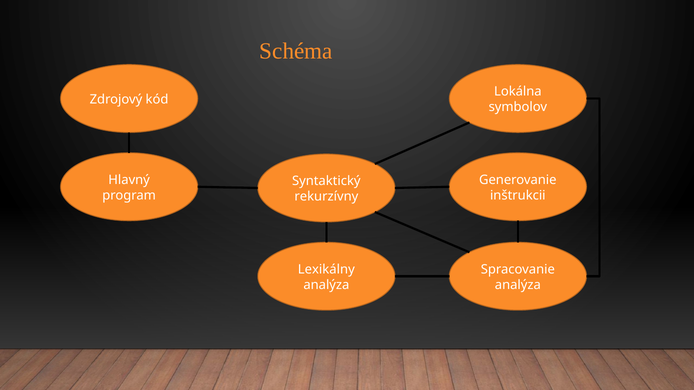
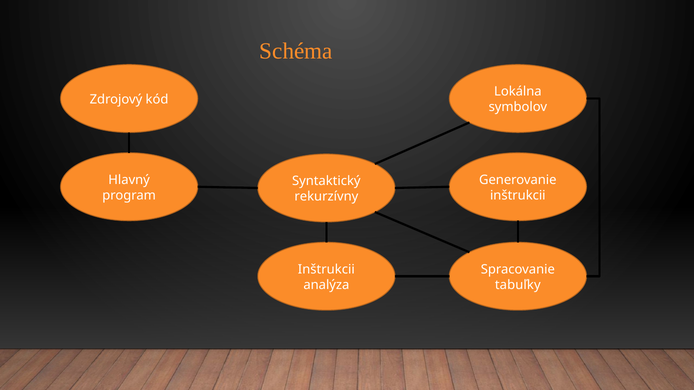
Lexikálny at (326, 270): Lexikálny -> Inštrukcii
analýza at (518, 285): analýza -> tabuľky
